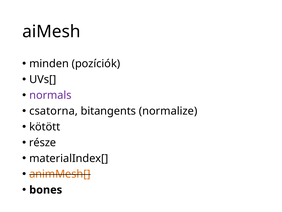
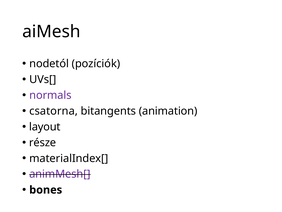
minden: minden -> nodetól
normalize: normalize -> animation
kötött: kötött -> layout
animMesh[ colour: orange -> purple
